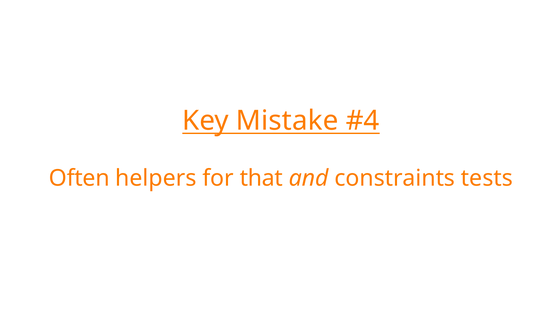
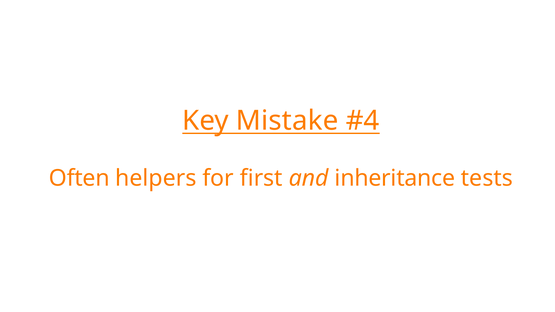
that: that -> first
constraints: constraints -> inheritance
